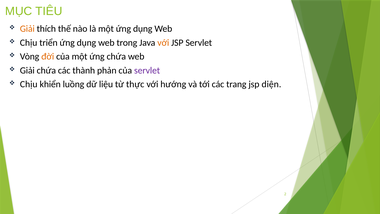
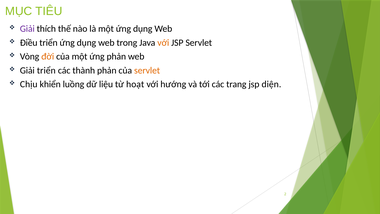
Giải at (27, 29) colour: orange -> purple
Chịu at (29, 43): Chịu -> Điều
ứng chứa: chứa -> phản
Giải chứa: chứa -> triển
servlet at (147, 70) colour: purple -> orange
thực: thực -> hoạt
